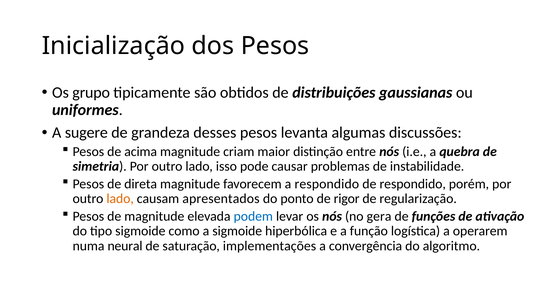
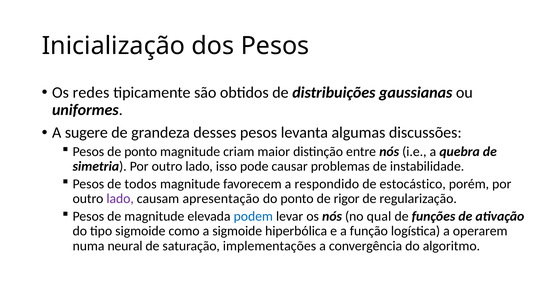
grupo: grupo -> redes
de acima: acima -> ponto
direta: direta -> todos
de respondido: respondido -> estocástico
lado at (120, 199) colour: orange -> purple
apresentados: apresentados -> apresentação
gera: gera -> qual
